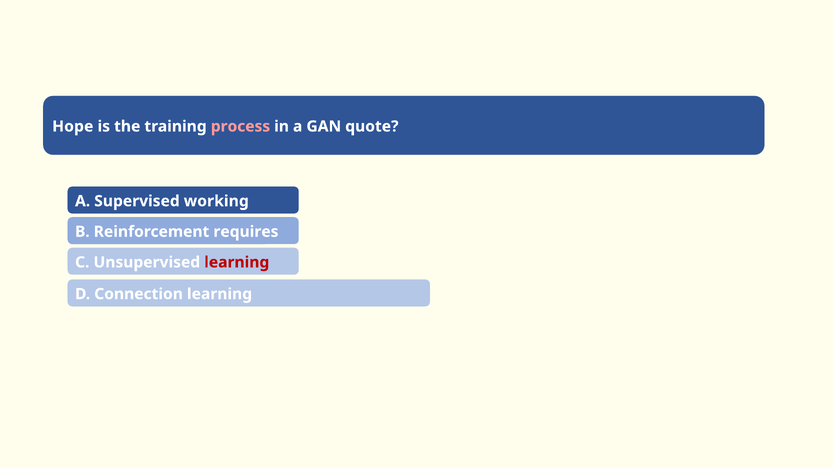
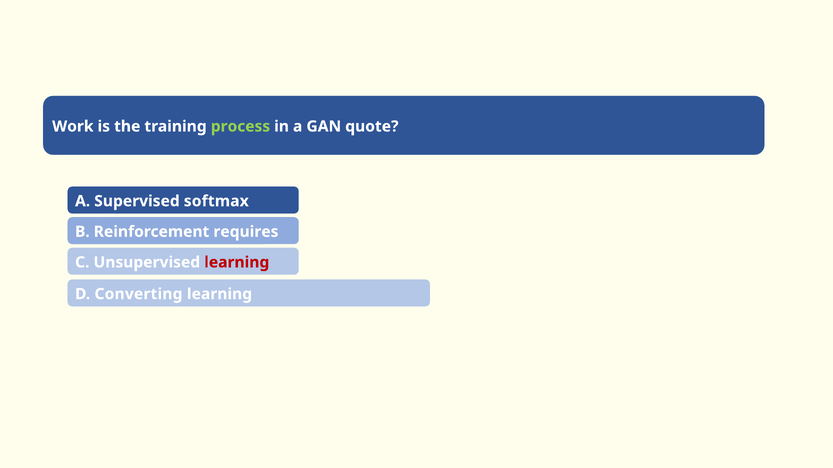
Hope: Hope -> Work
process colour: pink -> light green
working: working -> softmax
Connection: Connection -> Converting
